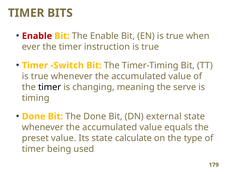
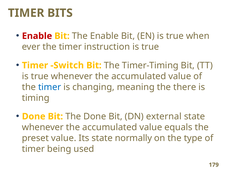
timer at (50, 87) colour: black -> blue
serve: serve -> there
calculate: calculate -> normally
